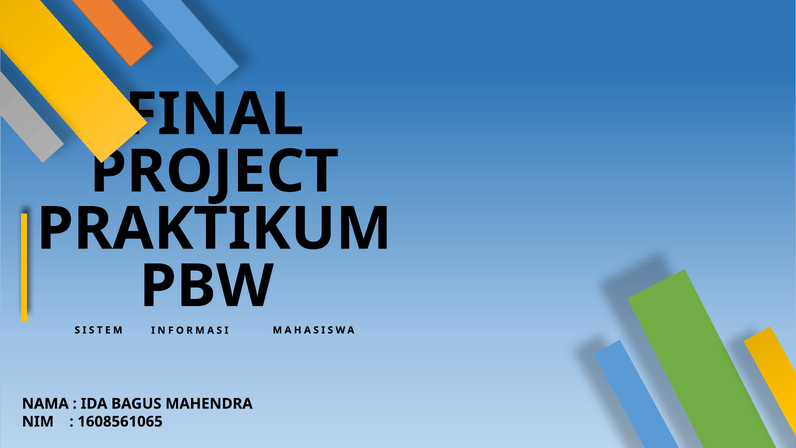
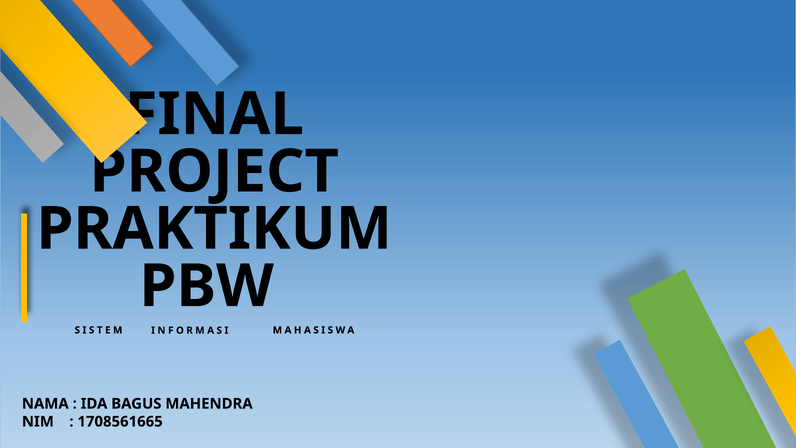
1608561065: 1608561065 -> 1708561665
